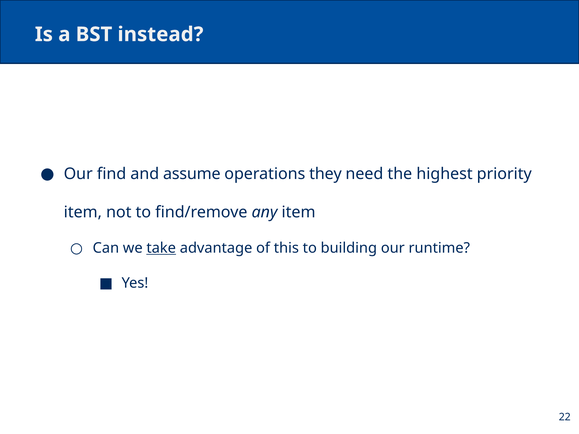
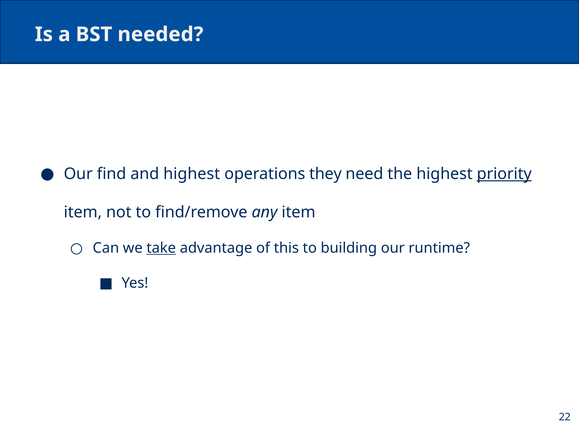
instead: instead -> needed
and assume: assume -> highest
priority underline: none -> present
